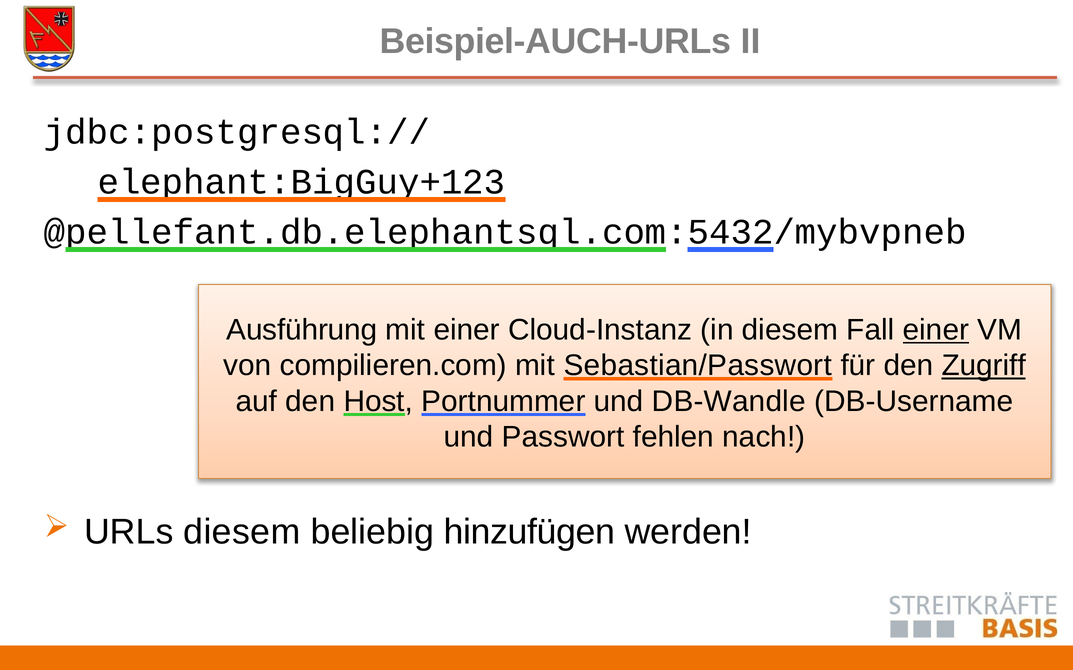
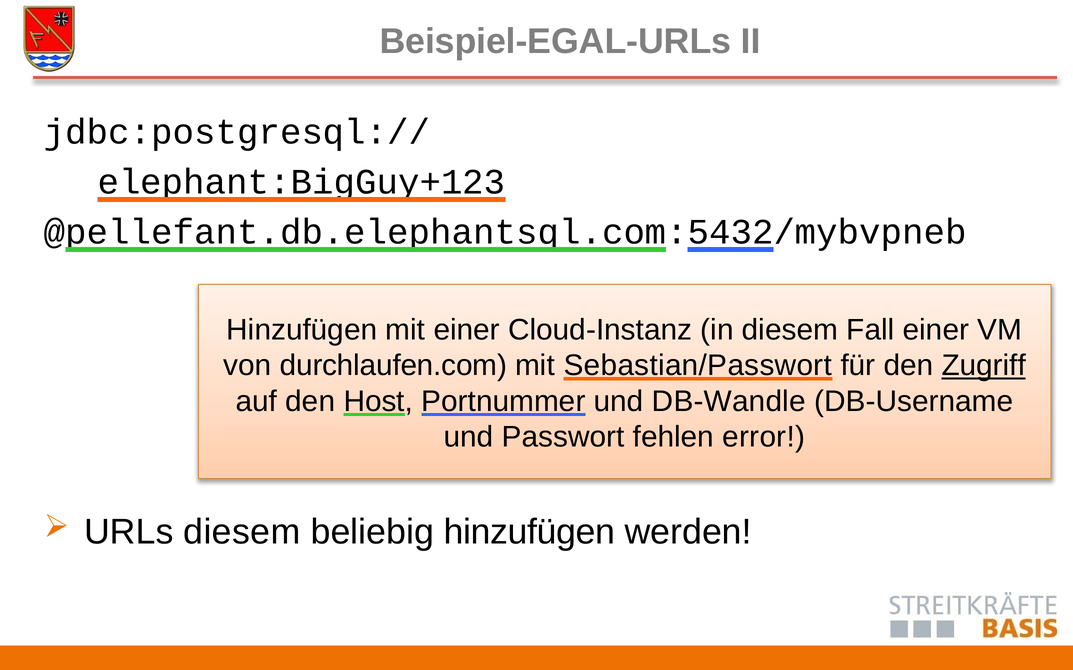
Beispiel-AUCH-URLs: Beispiel-AUCH-URLs -> Beispiel-EGAL-URLs
Ausführung at (302, 330): Ausführung -> Hinzufügen
einer at (936, 330) underline: present -> none
compilieren.com: compilieren.com -> durchlaufen.com
nach: nach -> error
